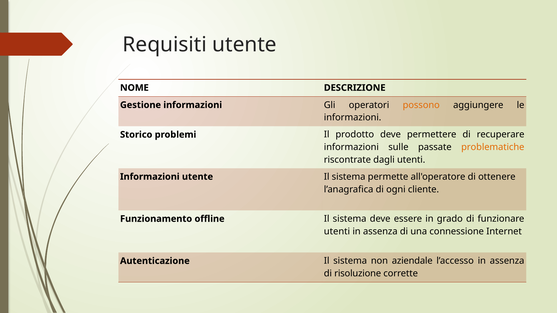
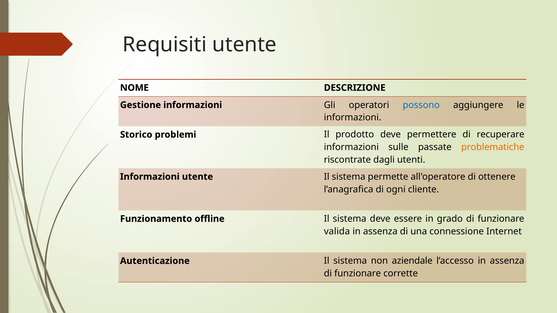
possono colour: orange -> blue
utenti at (337, 232): utenti -> valida
risoluzione at (358, 274): risoluzione -> funzionare
